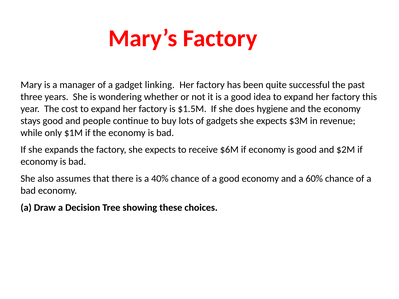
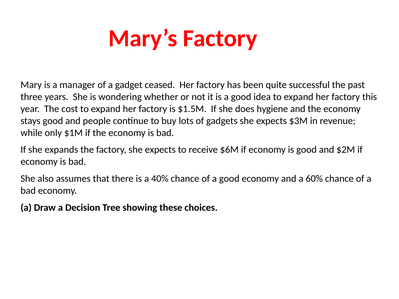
linking: linking -> ceased
